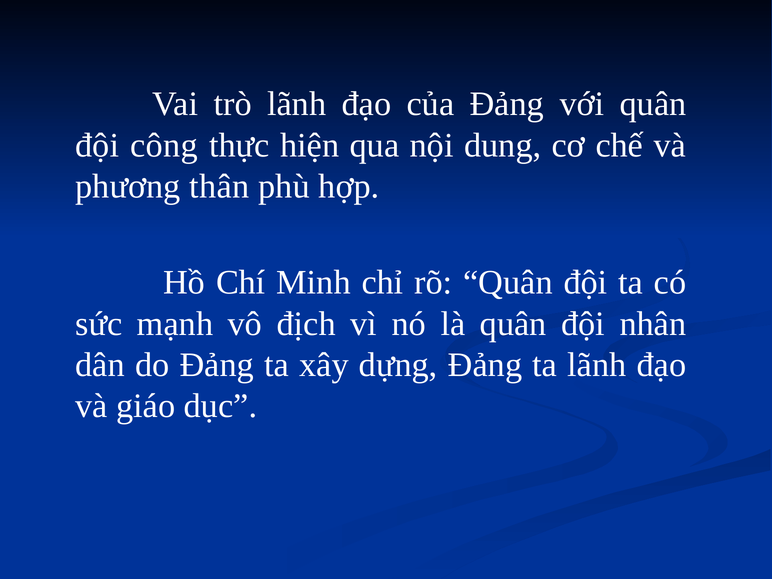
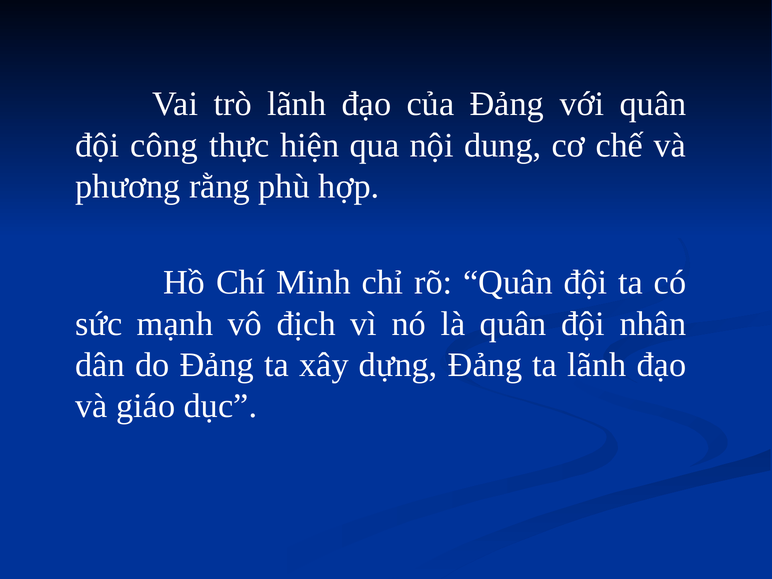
thân: thân -> rằng
